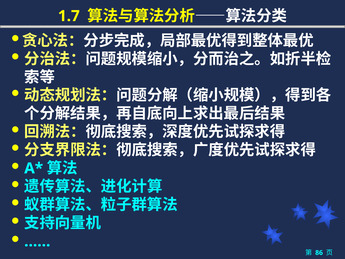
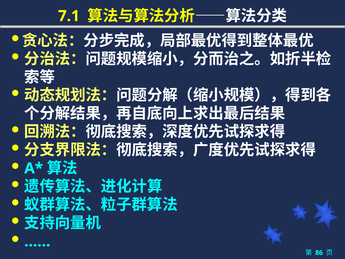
1.7: 1.7 -> 7.1
